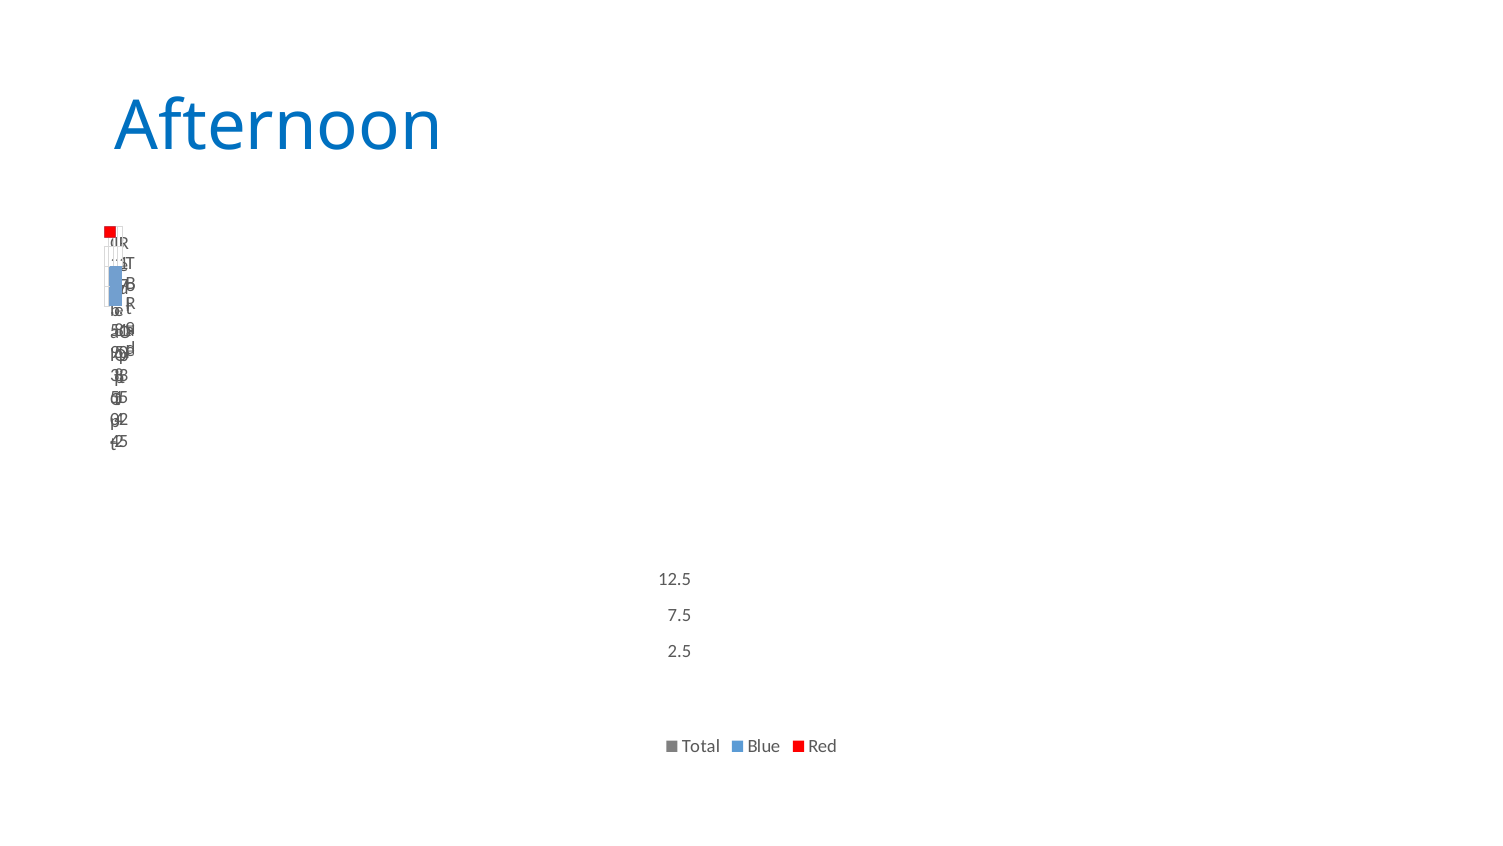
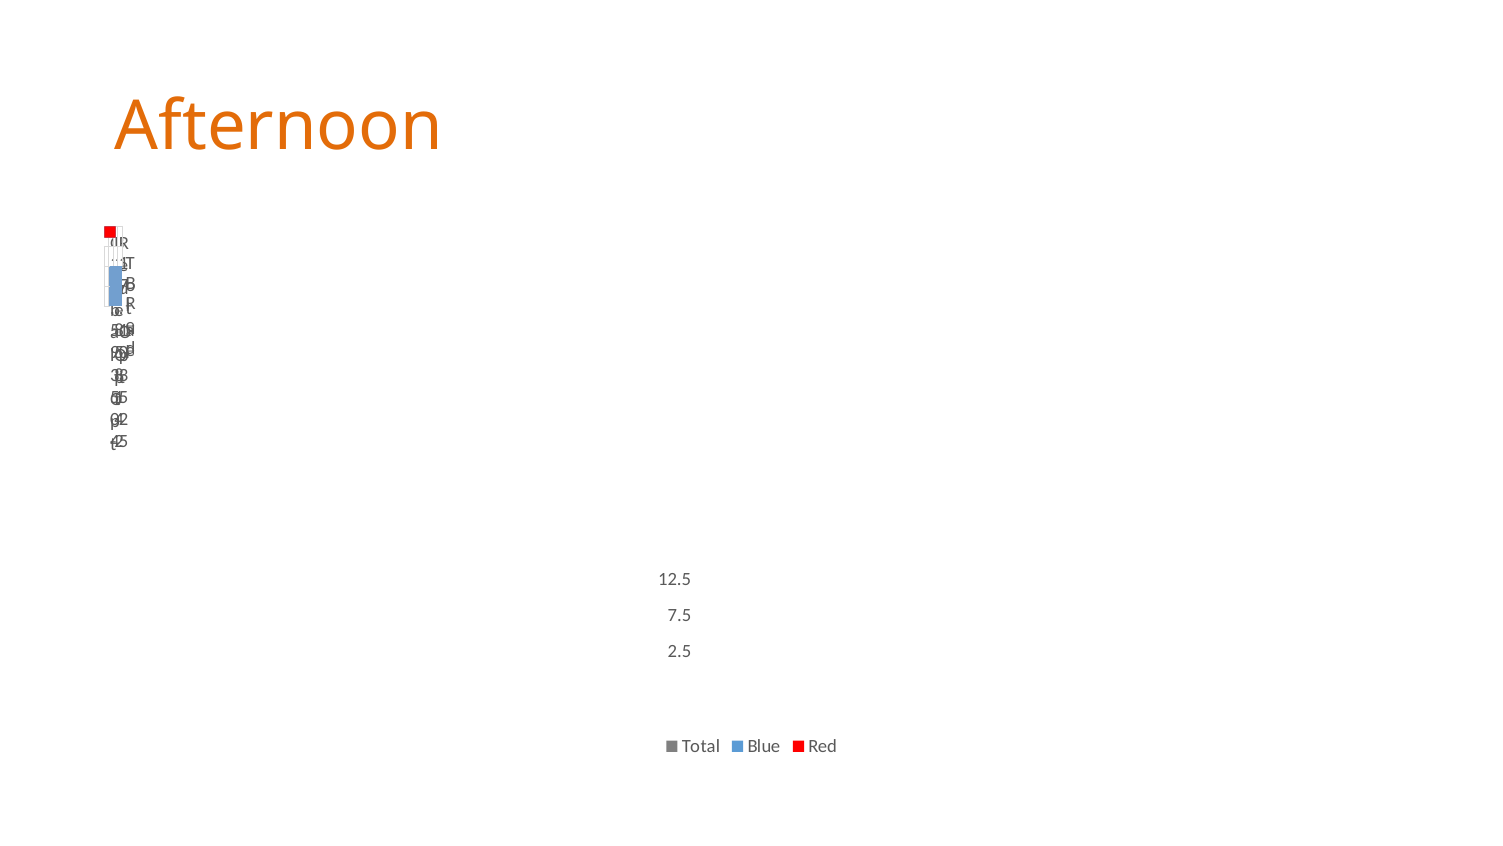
Afternoon colour: blue -> orange
